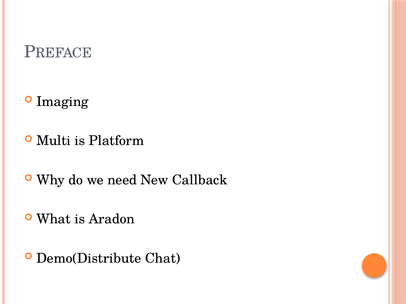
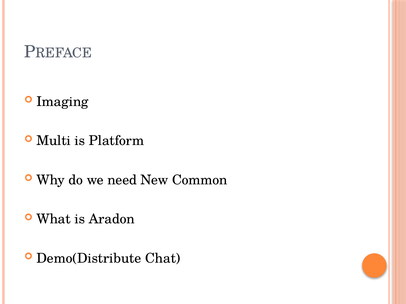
Callback: Callback -> Common
